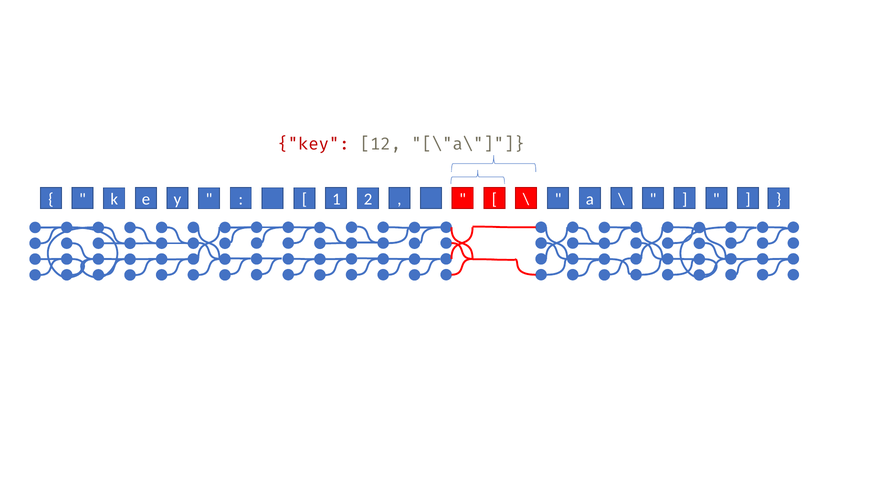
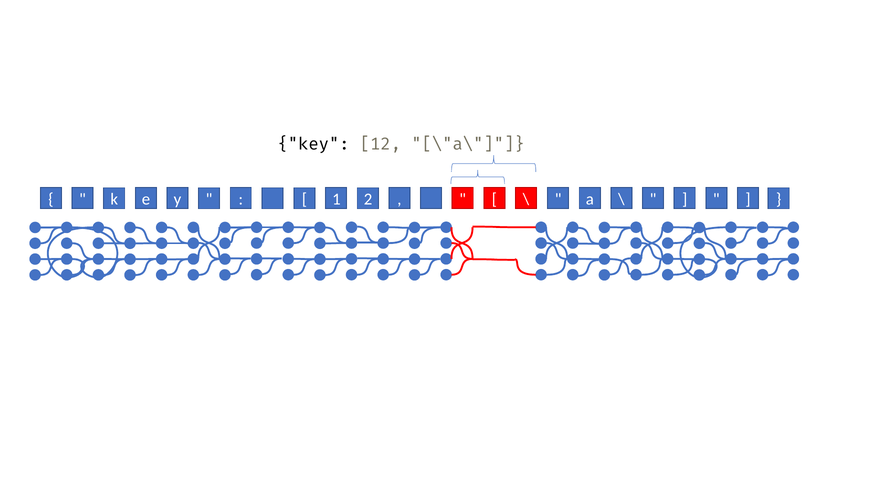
key colour: red -> black
